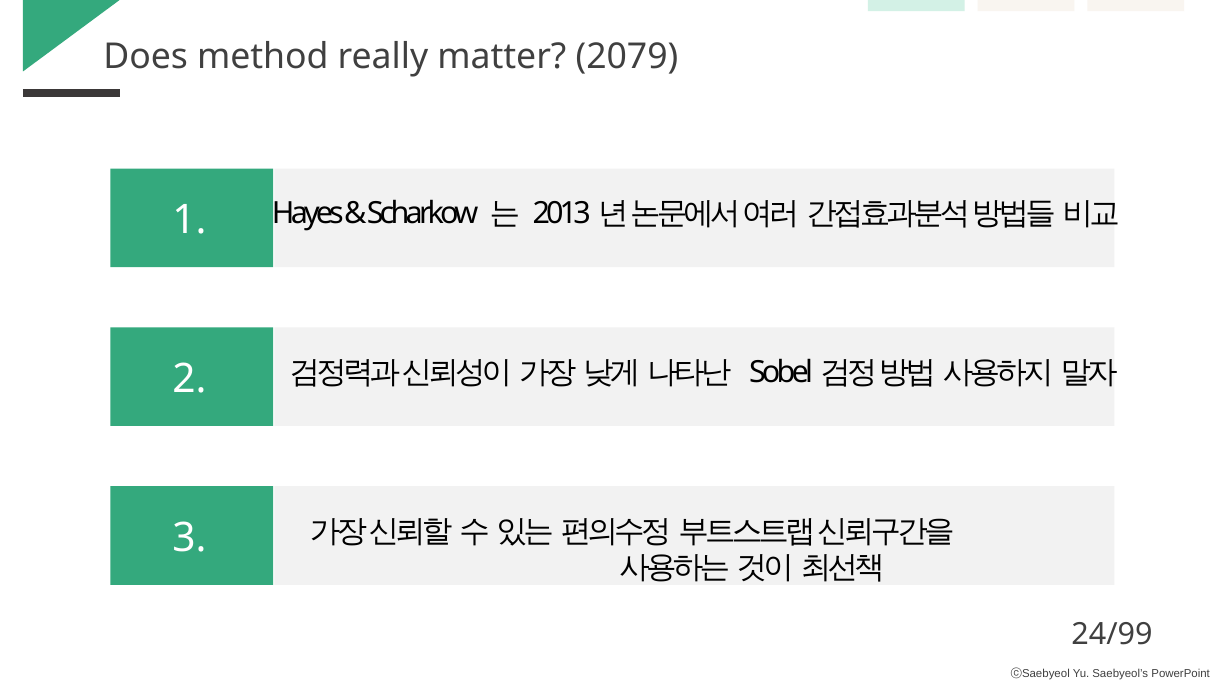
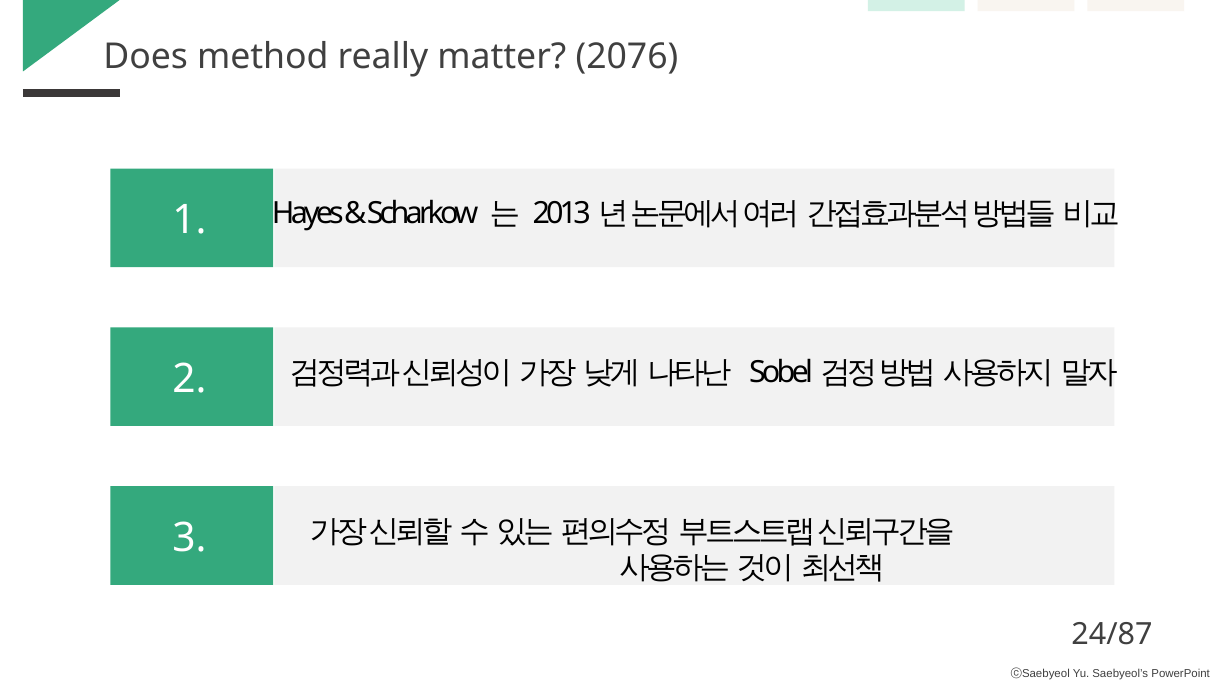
2079: 2079 -> 2076
24/99: 24/99 -> 24/87
